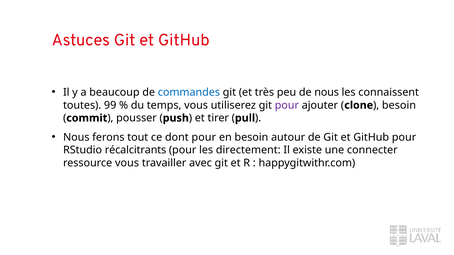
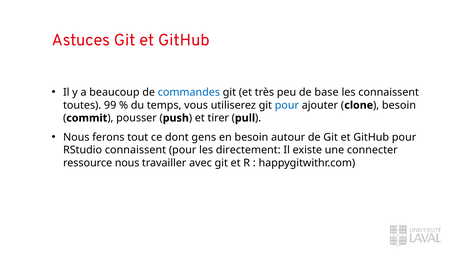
de nous: nous -> base
pour at (287, 105) colour: purple -> blue
dont pour: pour -> gens
RStudio récalcitrants: récalcitrants -> connaissent
ressource vous: vous -> nous
